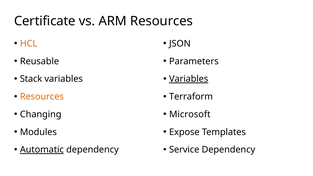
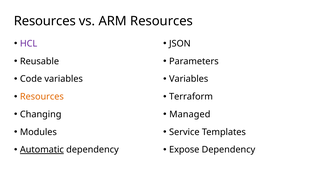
Certificate at (45, 21): Certificate -> Resources
HCL colour: orange -> purple
Stack: Stack -> Code
Variables at (189, 79) underline: present -> none
Microsoft: Microsoft -> Managed
Expose: Expose -> Service
Service: Service -> Expose
